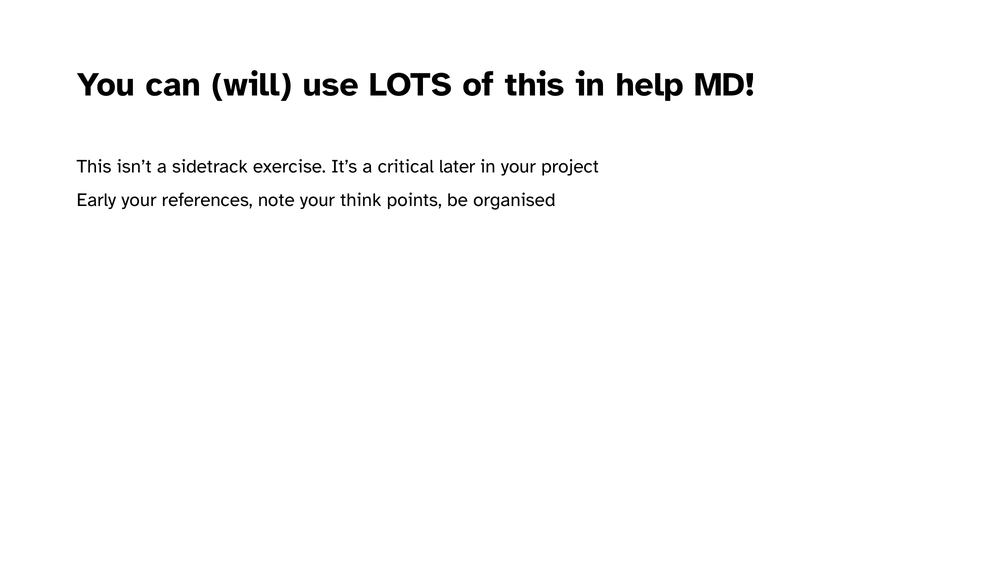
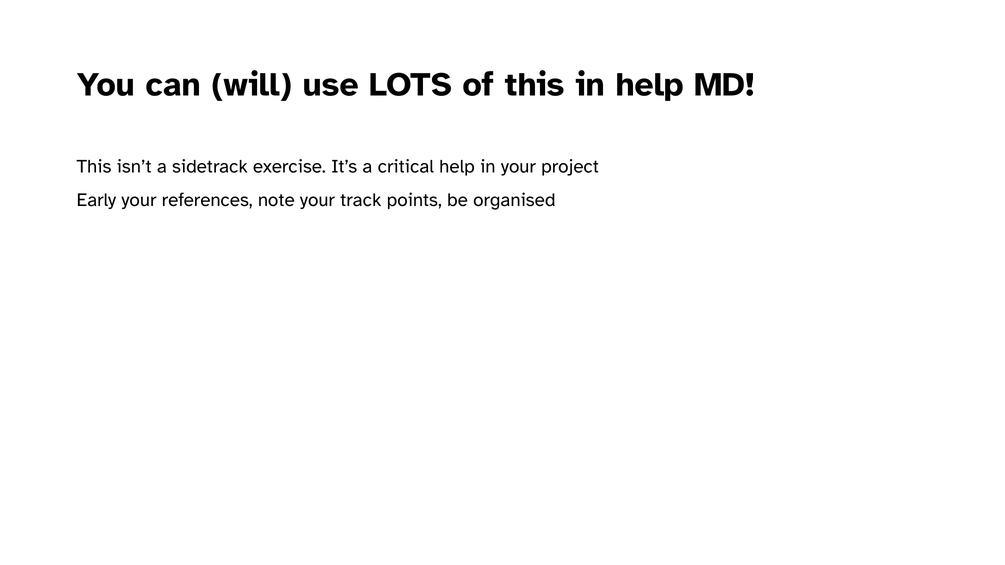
critical later: later -> help
think: think -> track
